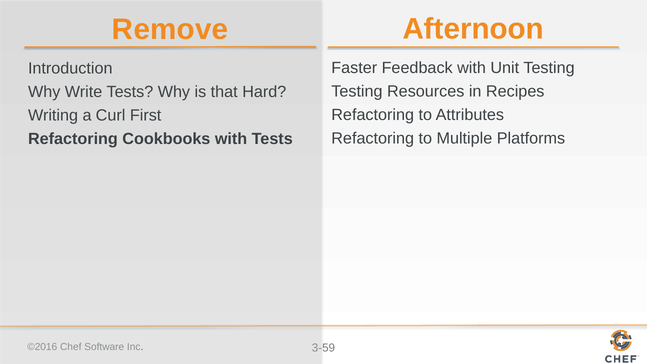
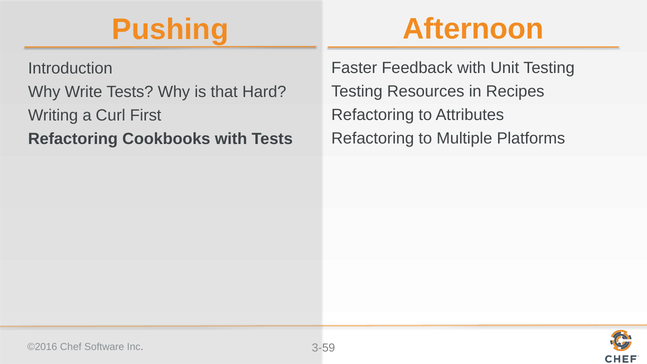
Remove: Remove -> Pushing
